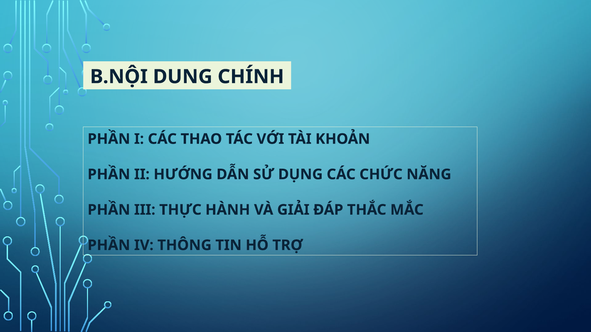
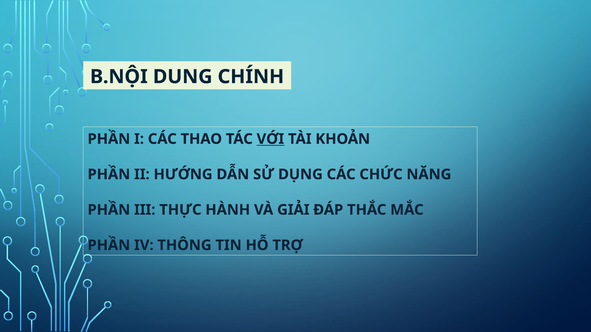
VỚI underline: none -> present
